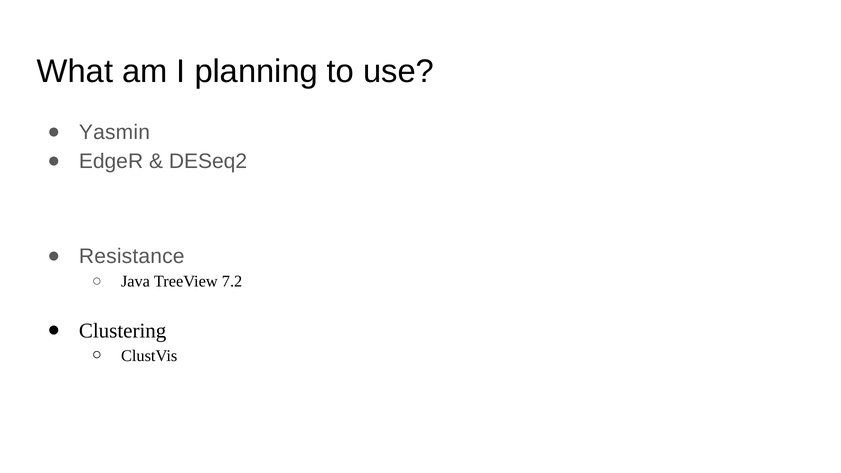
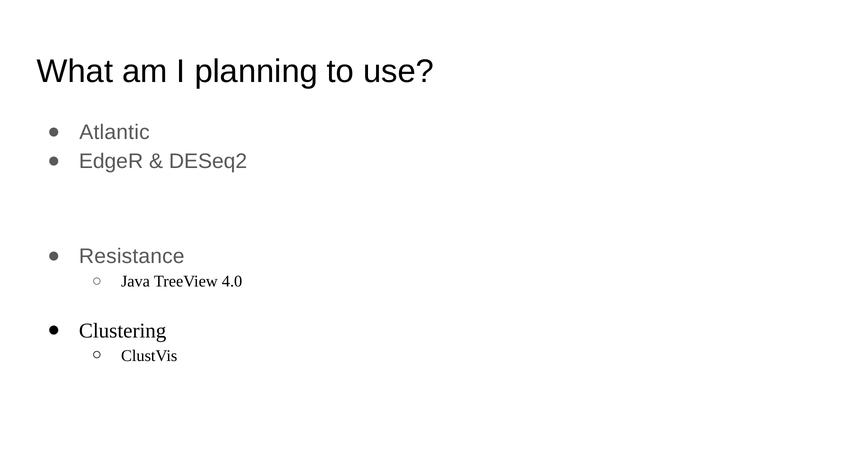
Yasmin: Yasmin -> Atlantic
7.2: 7.2 -> 4.0
